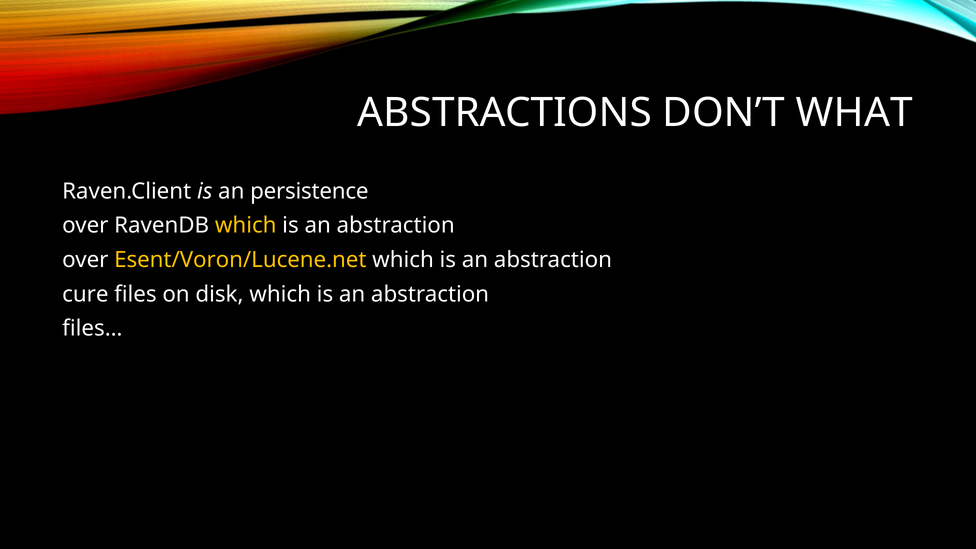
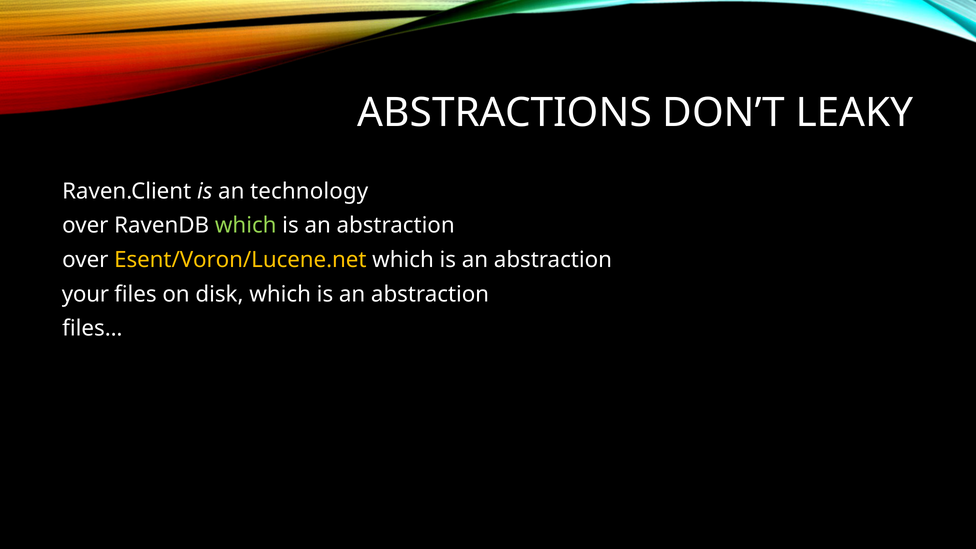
WHAT: WHAT -> LEAKY
persistence: persistence -> technology
which at (246, 226) colour: yellow -> light green
cure: cure -> your
